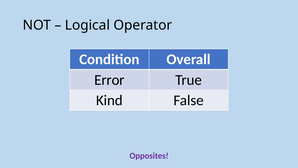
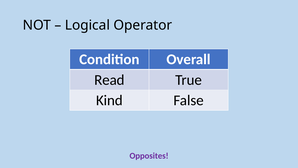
Error: Error -> Read
